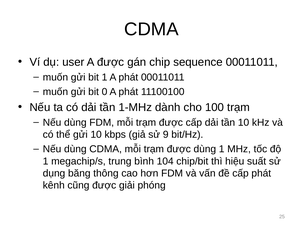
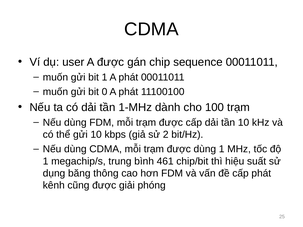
9: 9 -> 2
104: 104 -> 461
